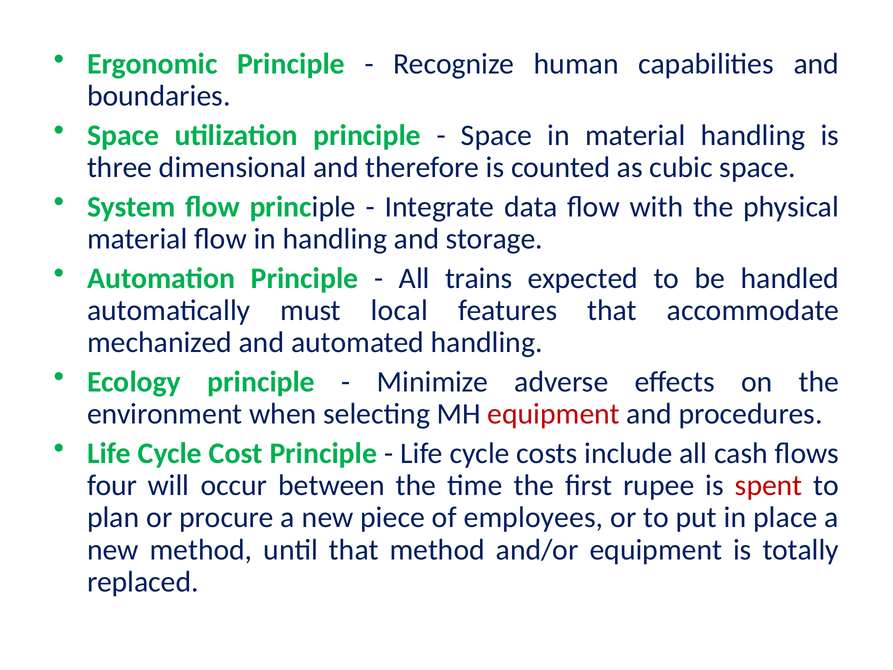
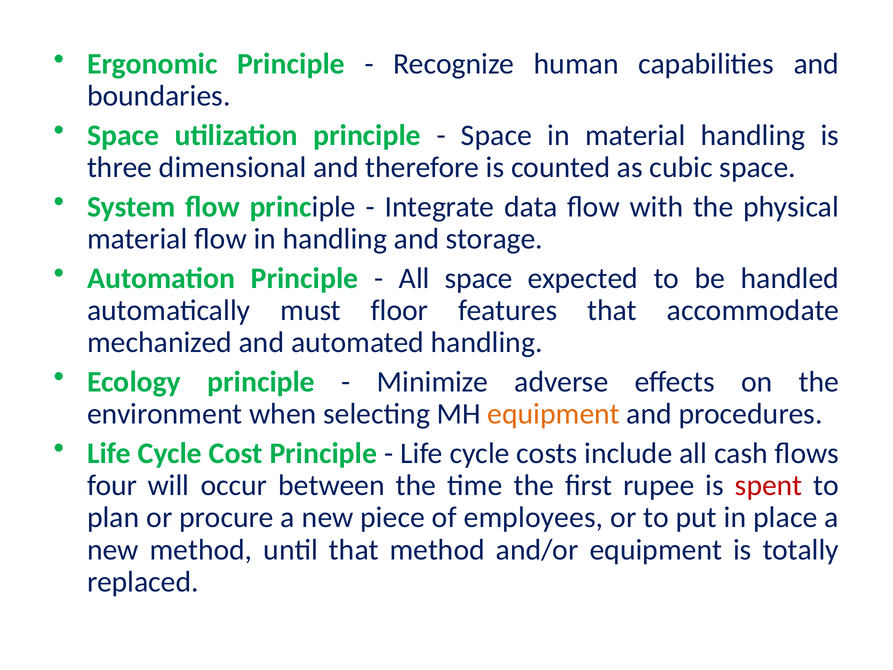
All trains: trains -> space
local: local -> floor
equipment at (554, 414) colour: red -> orange
